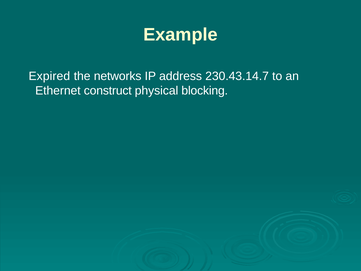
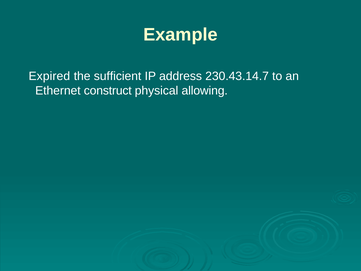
networks: networks -> sufficient
blocking: blocking -> allowing
